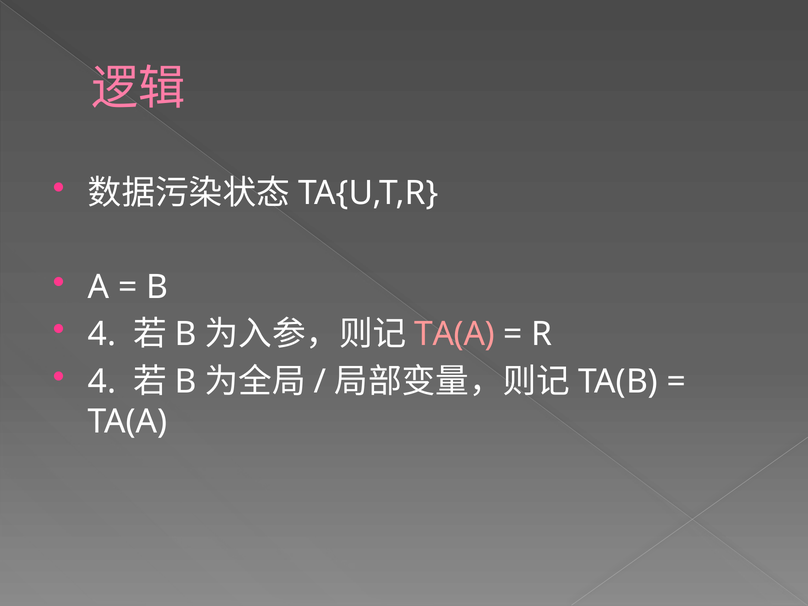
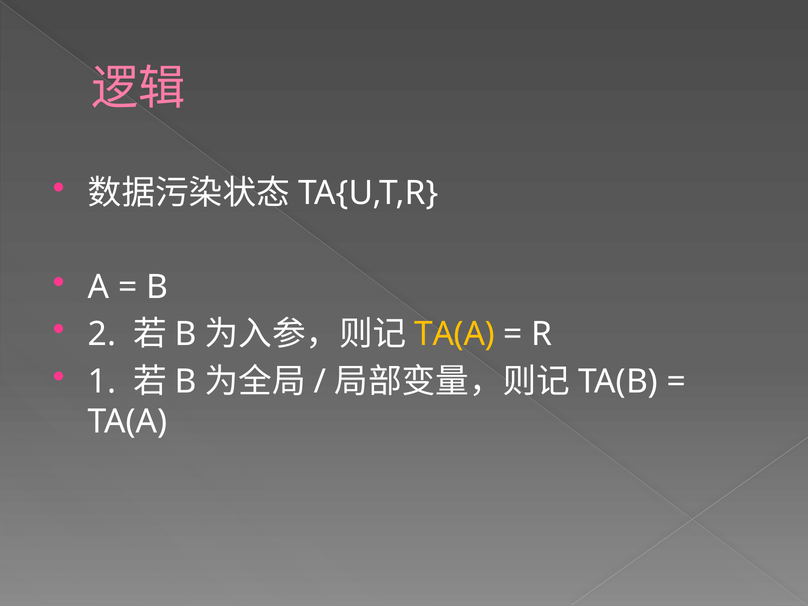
4 at (102, 334): 4 -> 2
TA(A at (455, 334) colour: pink -> yellow
4 at (102, 381): 4 -> 1
